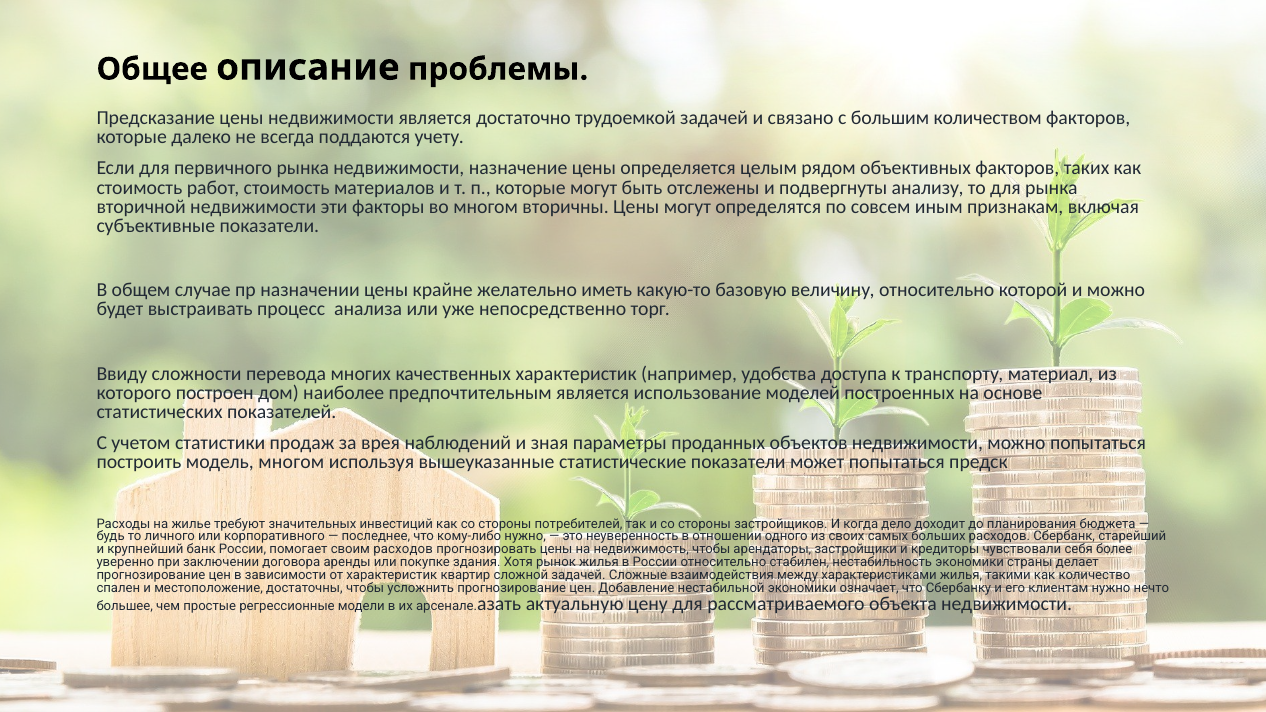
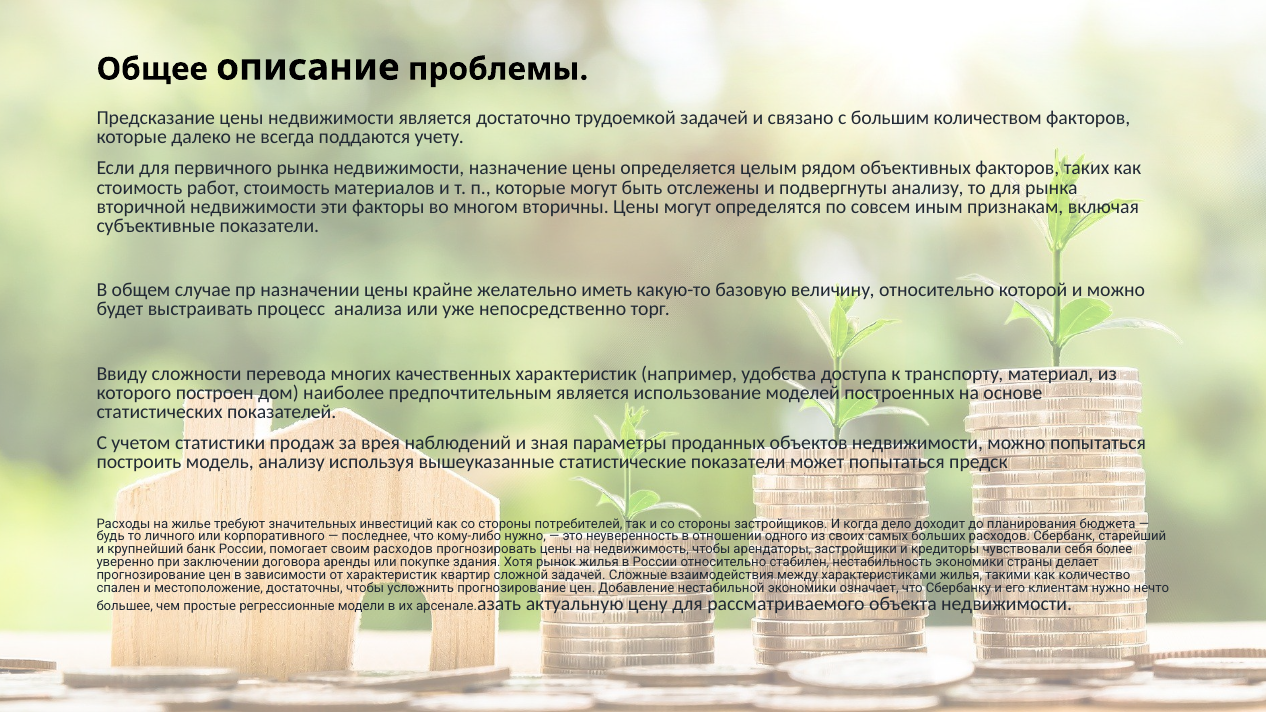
модель многом: многом -> анализу
